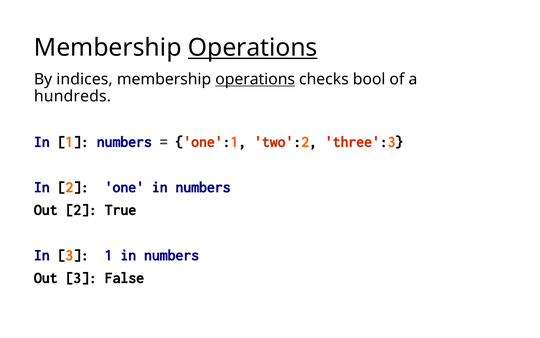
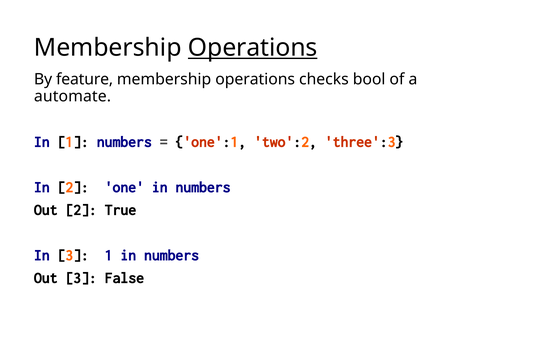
indices: indices -> feature
operations at (255, 79) underline: present -> none
hundreds: hundreds -> automate
